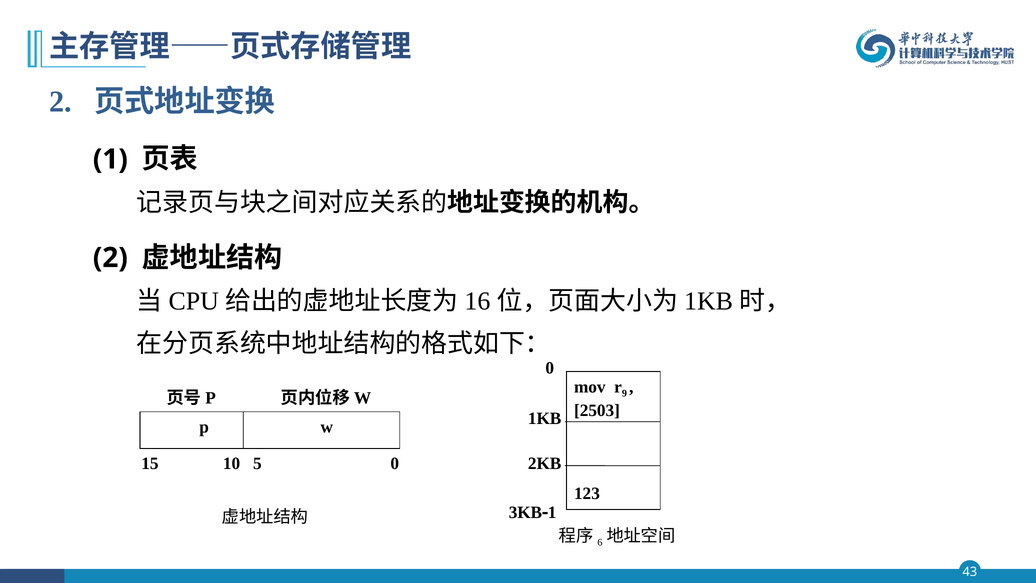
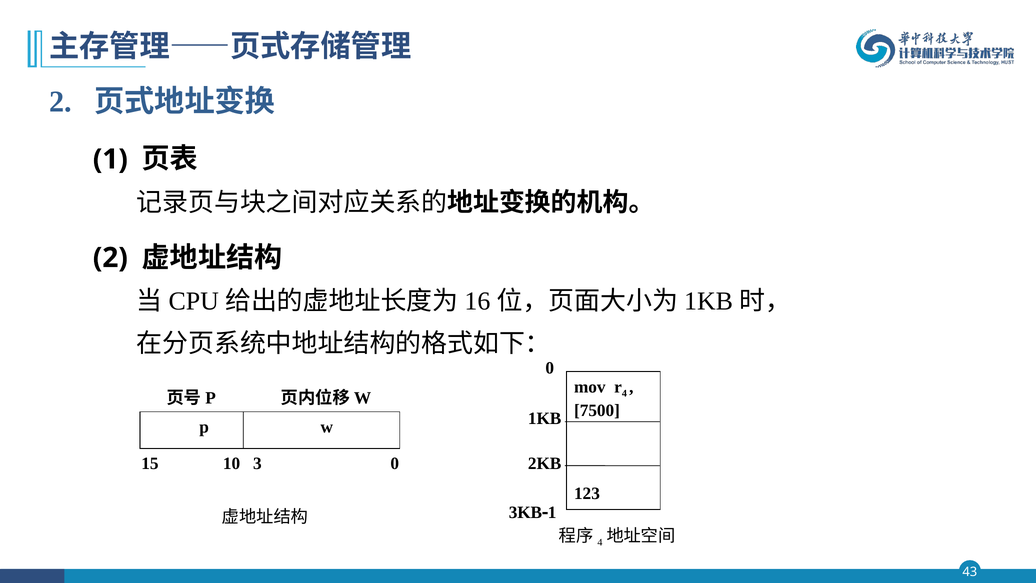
9 at (624, 393): 9 -> 4
2503: 2503 -> 7500
5: 5 -> 3
6 at (600, 542): 6 -> 4
